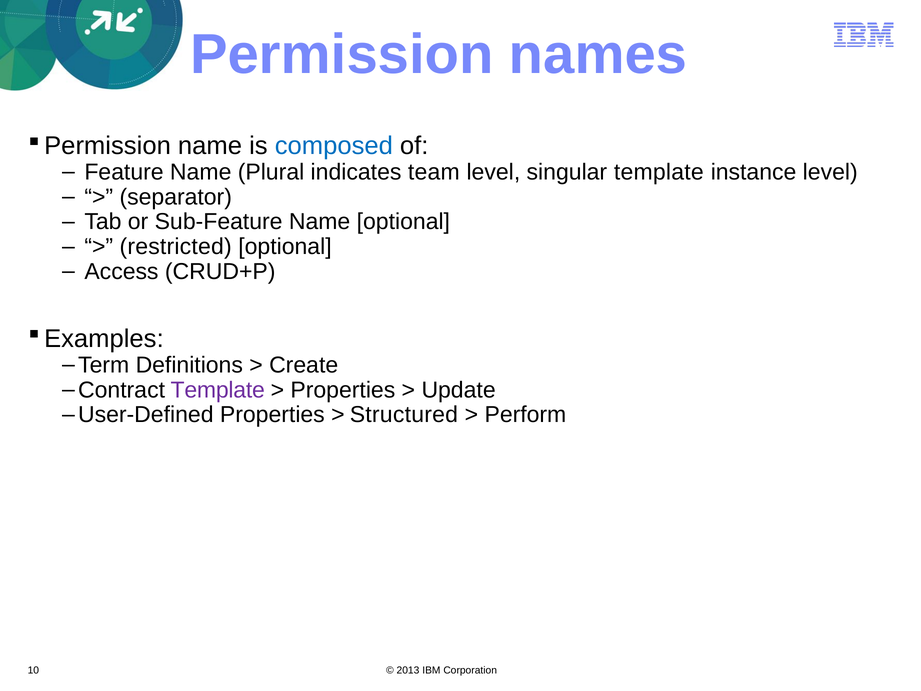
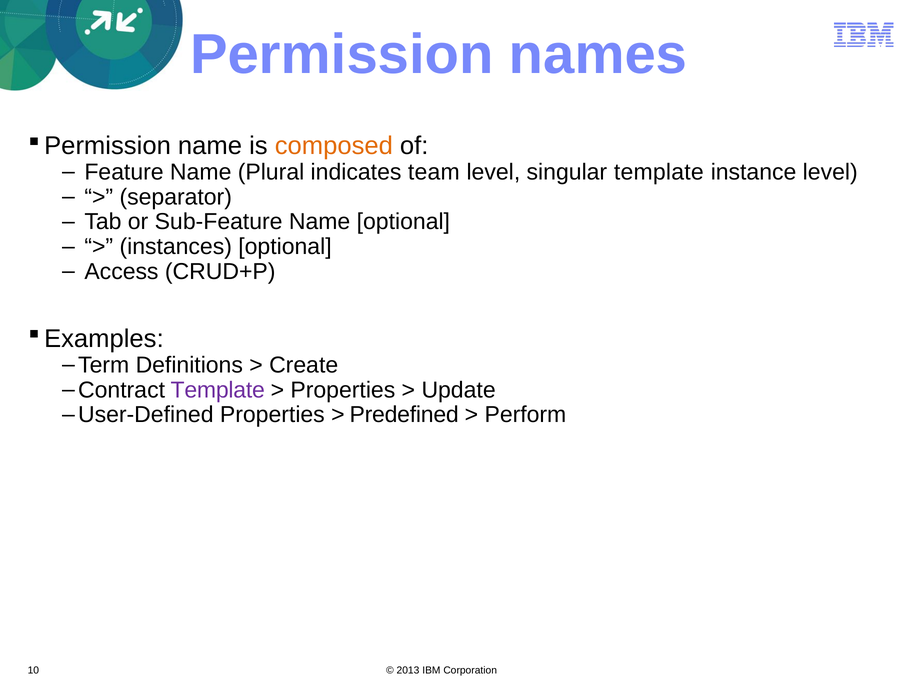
composed colour: blue -> orange
restricted: restricted -> instances
Structured: Structured -> Predefined
